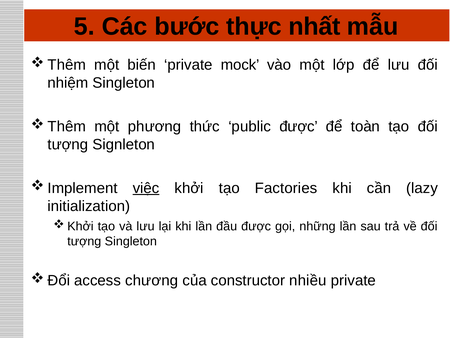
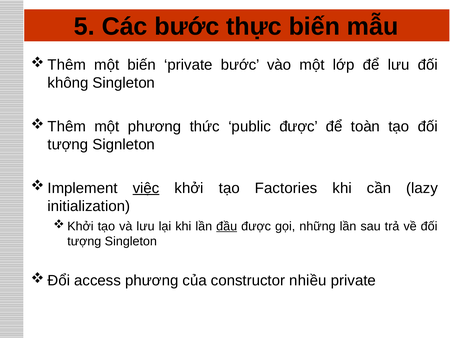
thực nhất: nhất -> biến
private mock: mock -> bước
nhiệm: nhiệm -> không
đầu underline: none -> present
access chương: chương -> phương
